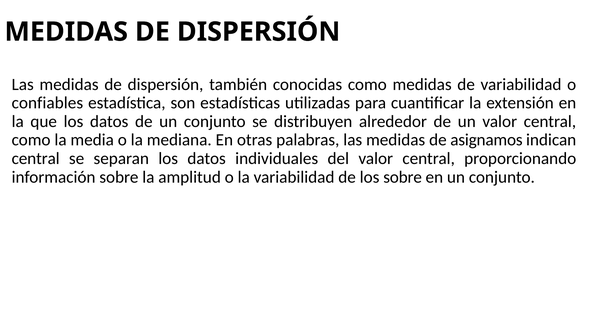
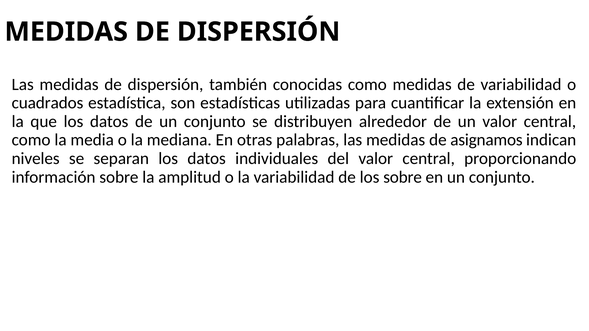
confiables: confiables -> cuadrados
central at (36, 159): central -> niveles
